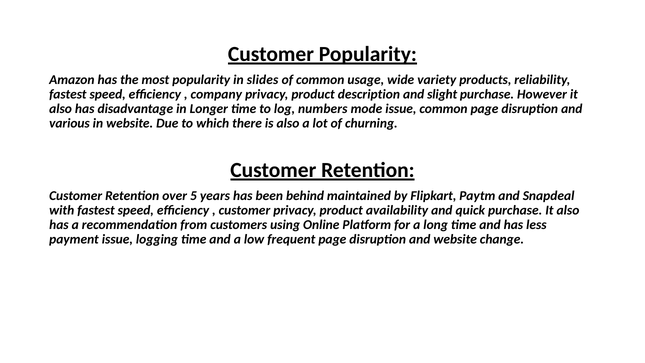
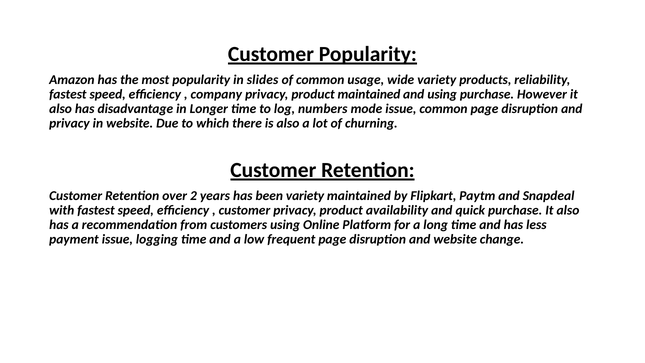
product description: description -> maintained
and slight: slight -> using
various at (69, 123): various -> privacy
5: 5 -> 2
been behind: behind -> variety
